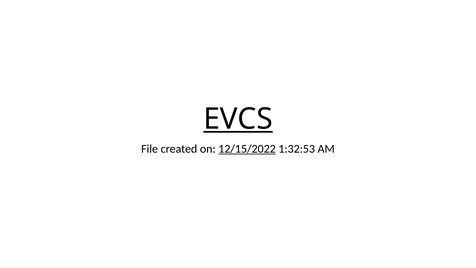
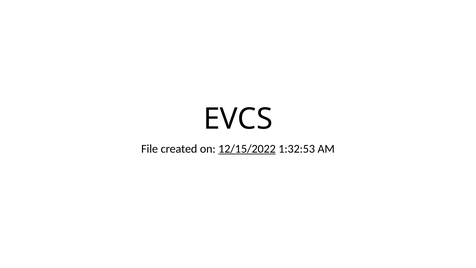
EVCS underline: present -> none
